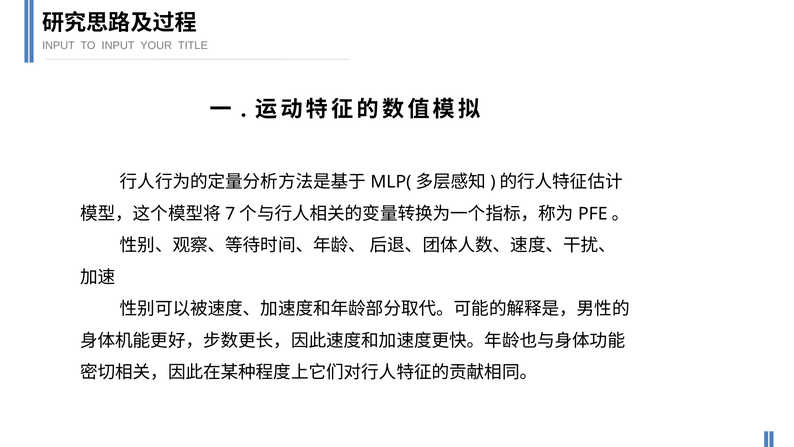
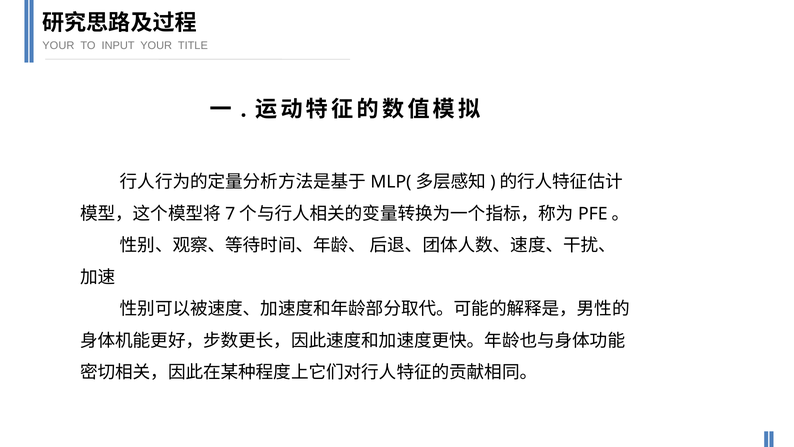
INPUT at (58, 46): INPUT -> YOUR
